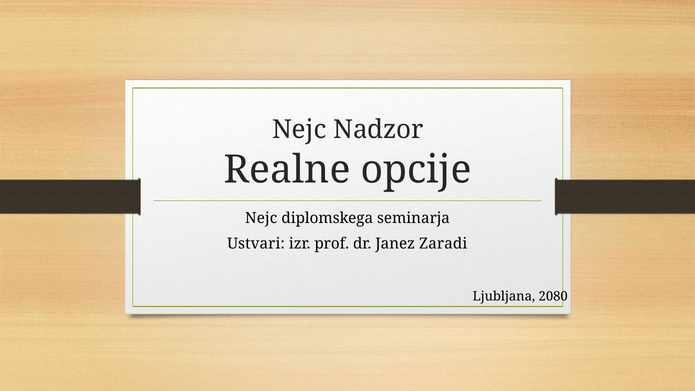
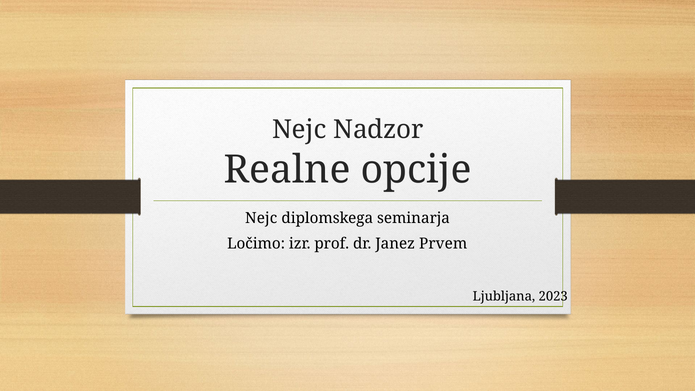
Ustvari: Ustvari -> Ločimo
Zaradi: Zaradi -> Prvem
2080: 2080 -> 2023
